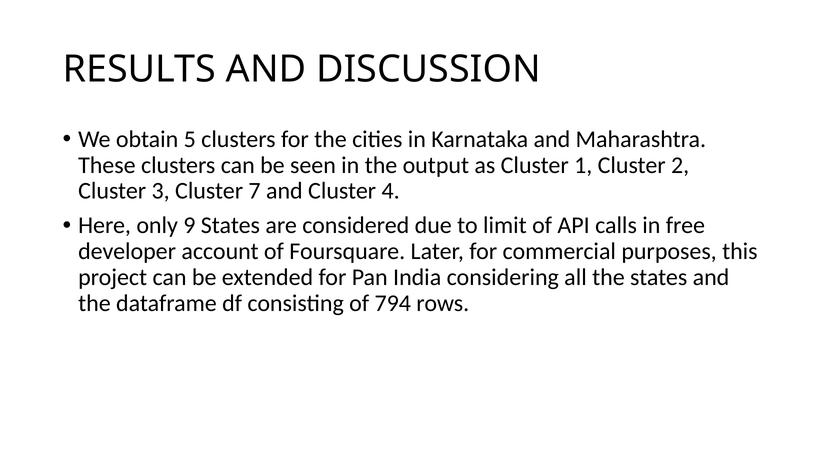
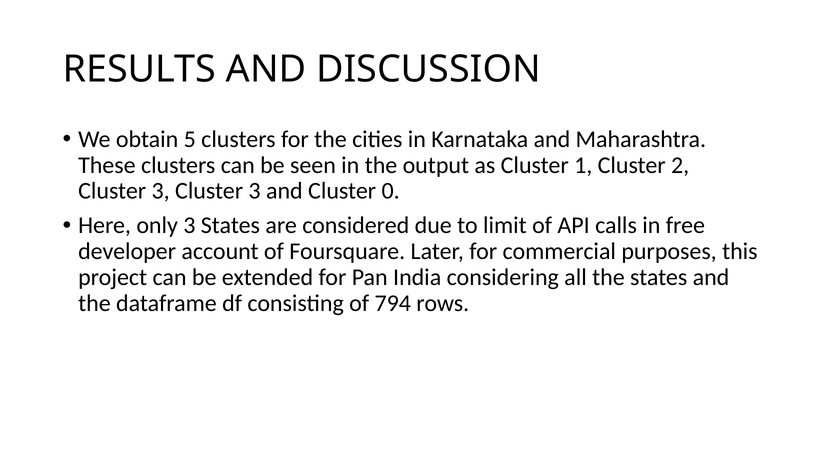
3 Cluster 7: 7 -> 3
4: 4 -> 0
only 9: 9 -> 3
